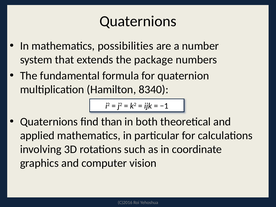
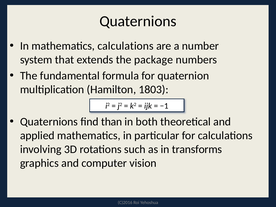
mathematics possibilities: possibilities -> calculations
8340: 8340 -> 1803
coordinate: coordinate -> transforms
